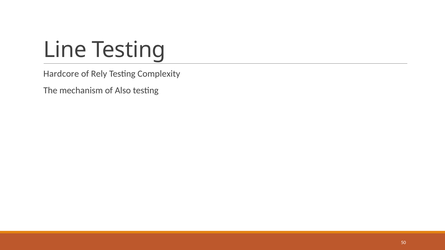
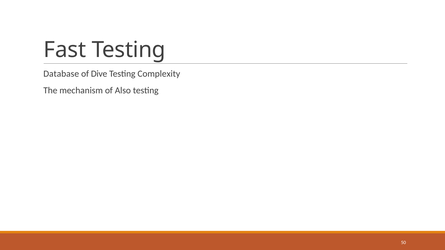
Line: Line -> Fast
Hardcore: Hardcore -> Database
Rely: Rely -> Dive
